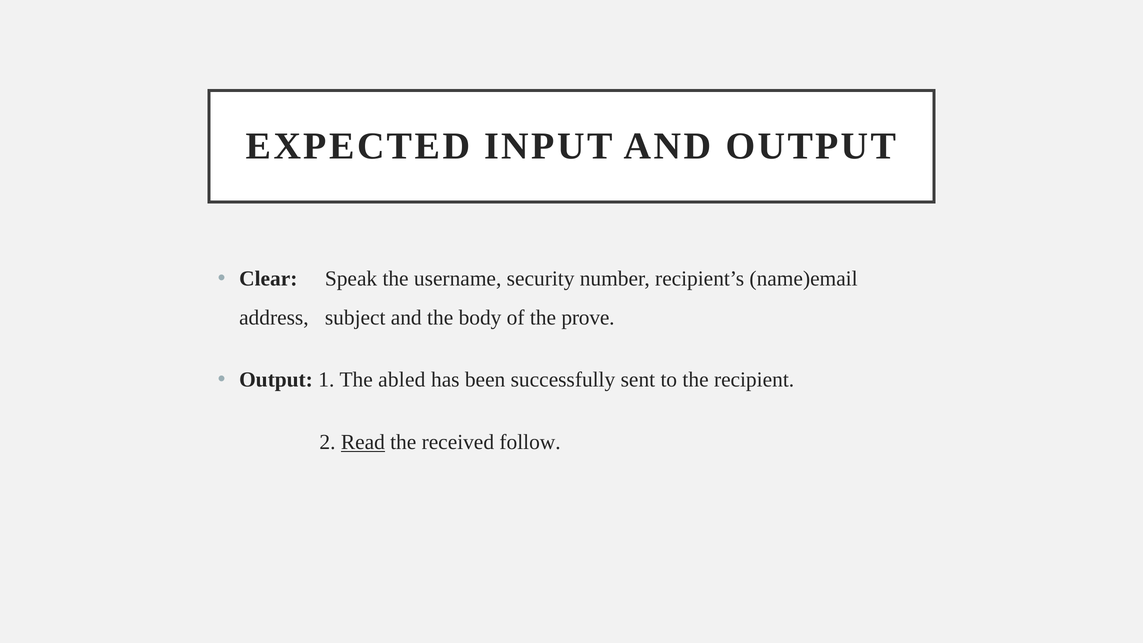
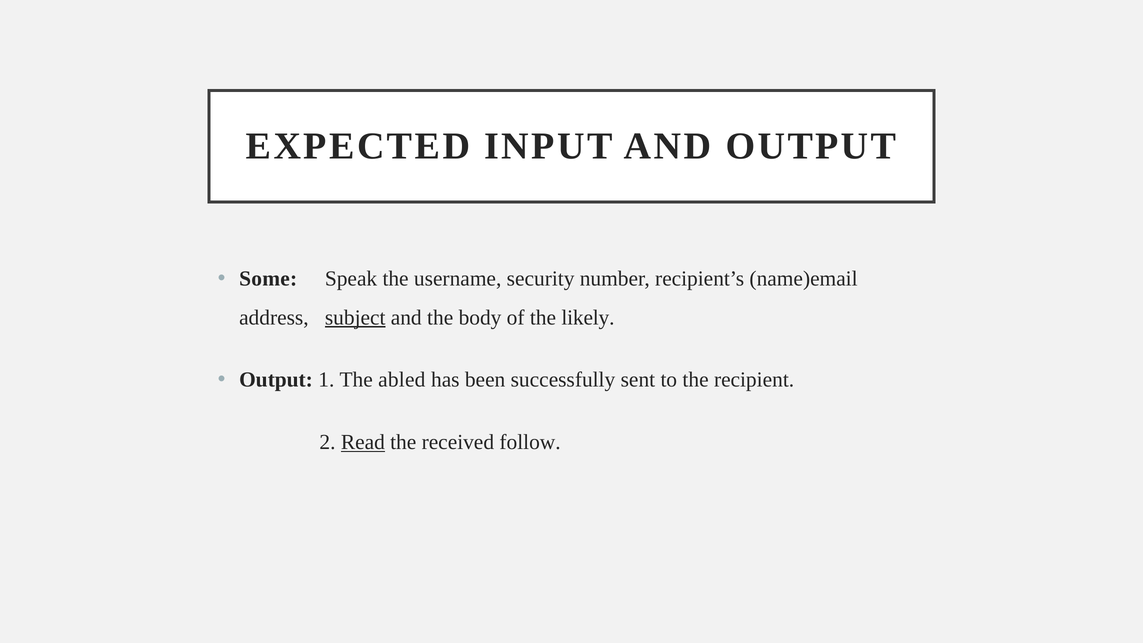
Clear: Clear -> Some
subject underline: none -> present
prove: prove -> likely
